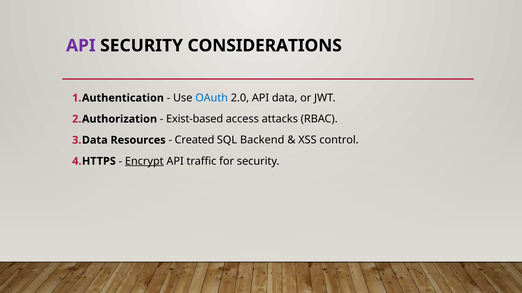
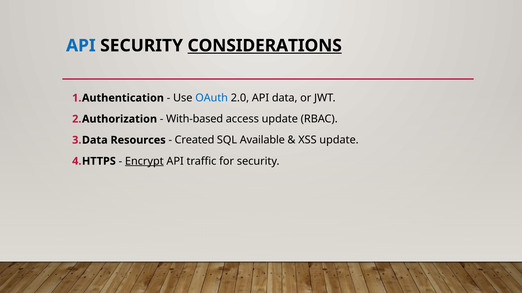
API at (81, 46) colour: purple -> blue
CONSIDERATIONS underline: none -> present
Exist-based: Exist-based -> With-based
access attacks: attacks -> update
Backend: Backend -> Available
XSS control: control -> update
